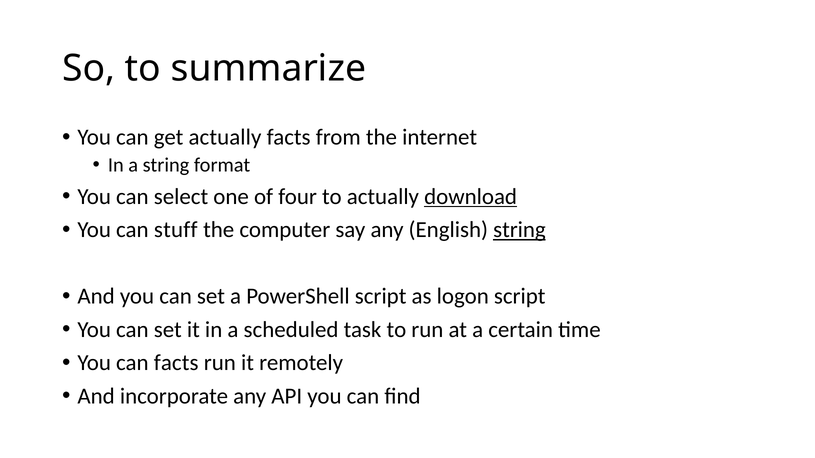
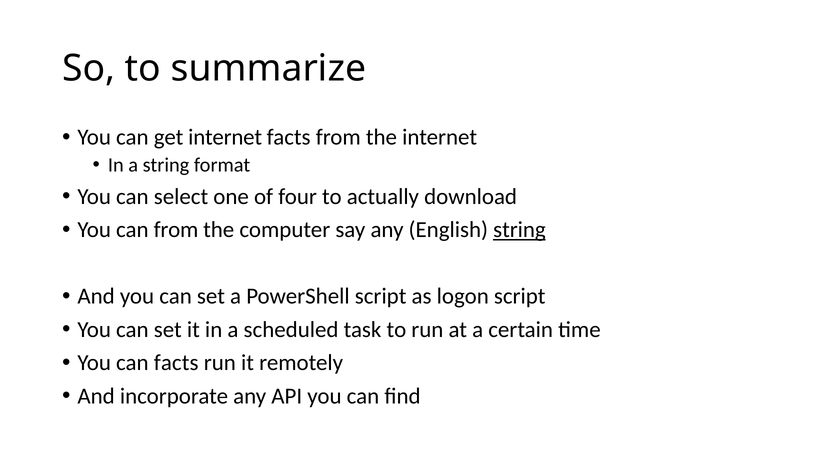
get actually: actually -> internet
download underline: present -> none
can stuff: stuff -> from
